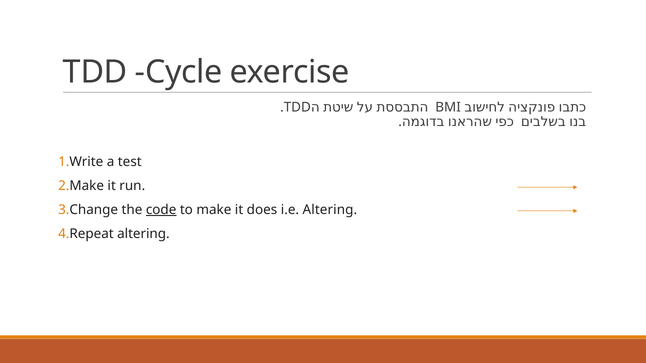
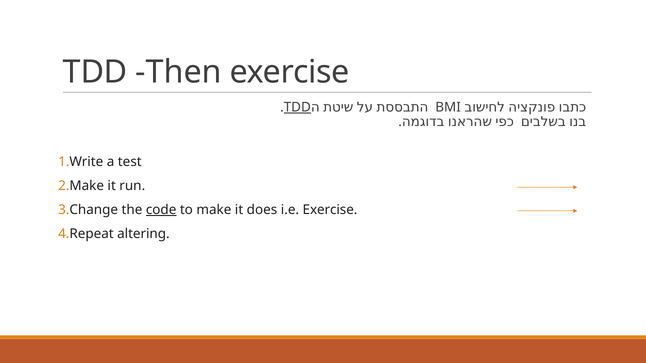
Cycle: Cycle -> Then
TDD at (297, 107) underline: none -> present
i.e Altering: Altering -> Exercise
